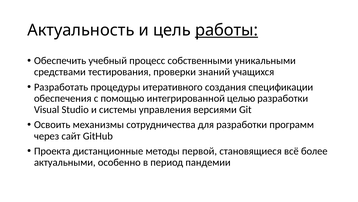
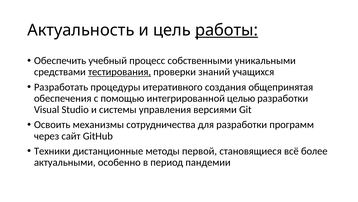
тестирования underline: none -> present
спецификации: спецификации -> общепринятая
Проекта: Проекта -> Техники
